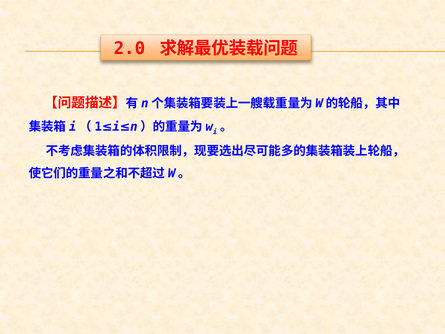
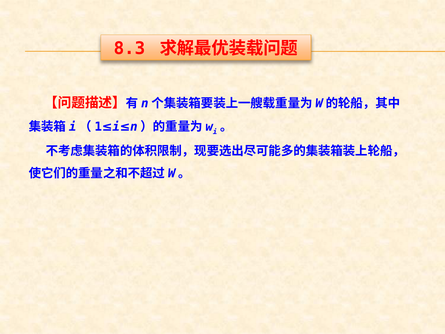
2.0: 2.0 -> 8.3
